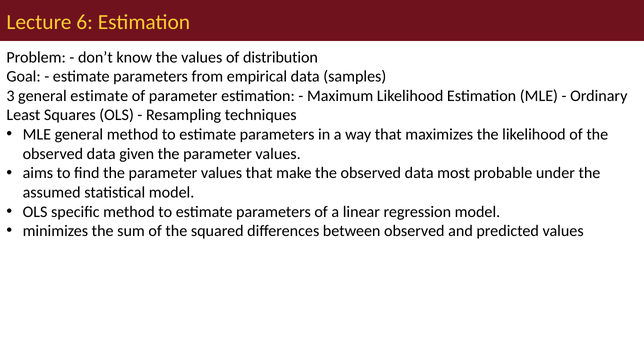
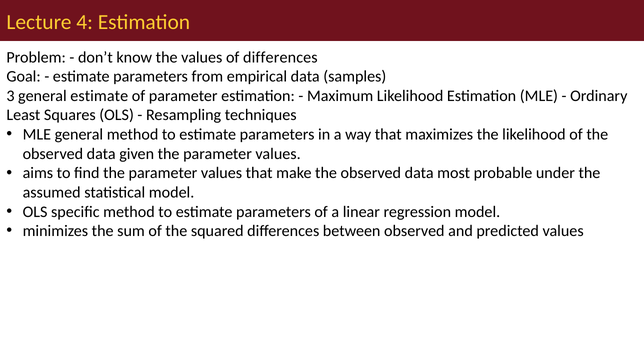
6: 6 -> 4
of distribution: distribution -> differences
